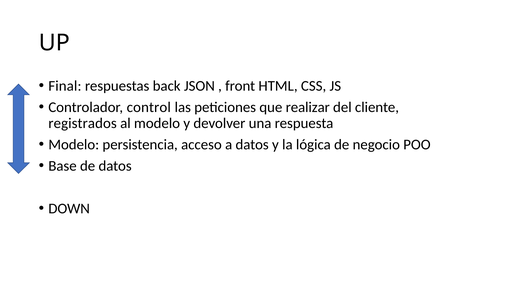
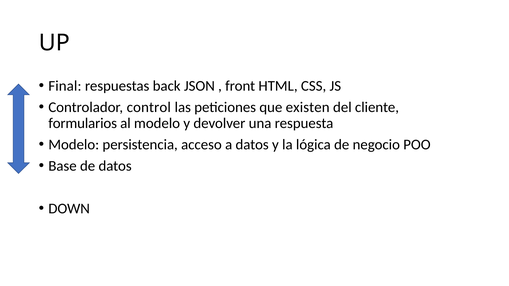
realizar: realizar -> existen
registrados: registrados -> formularios
